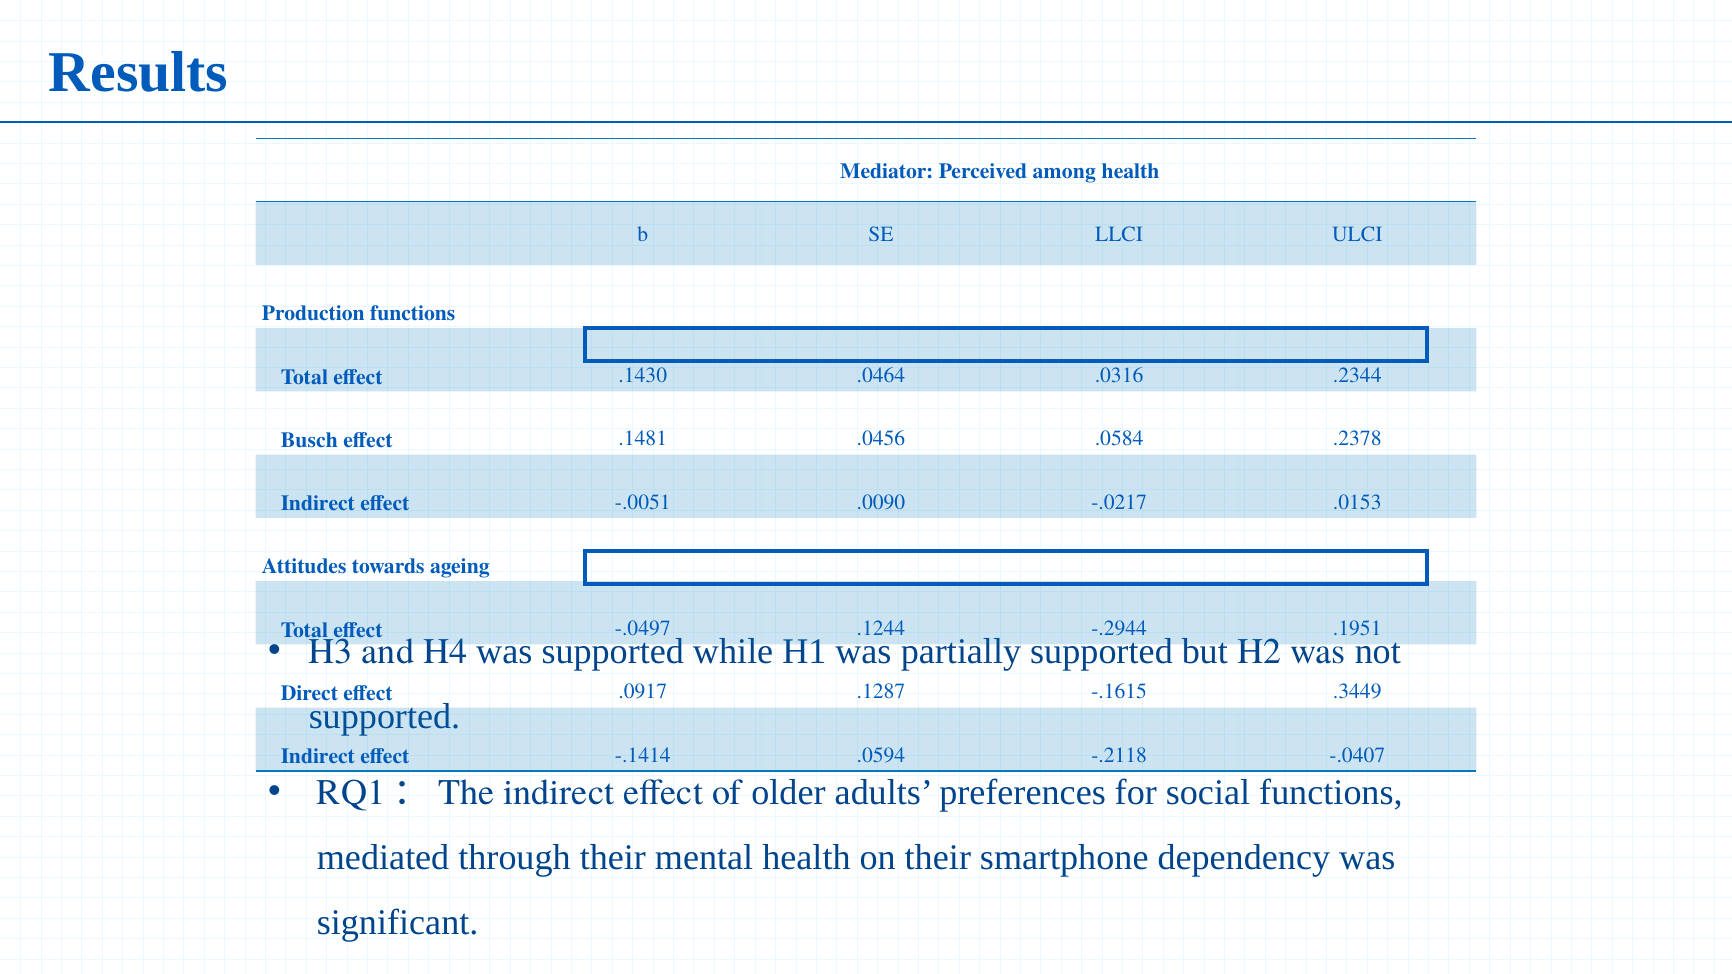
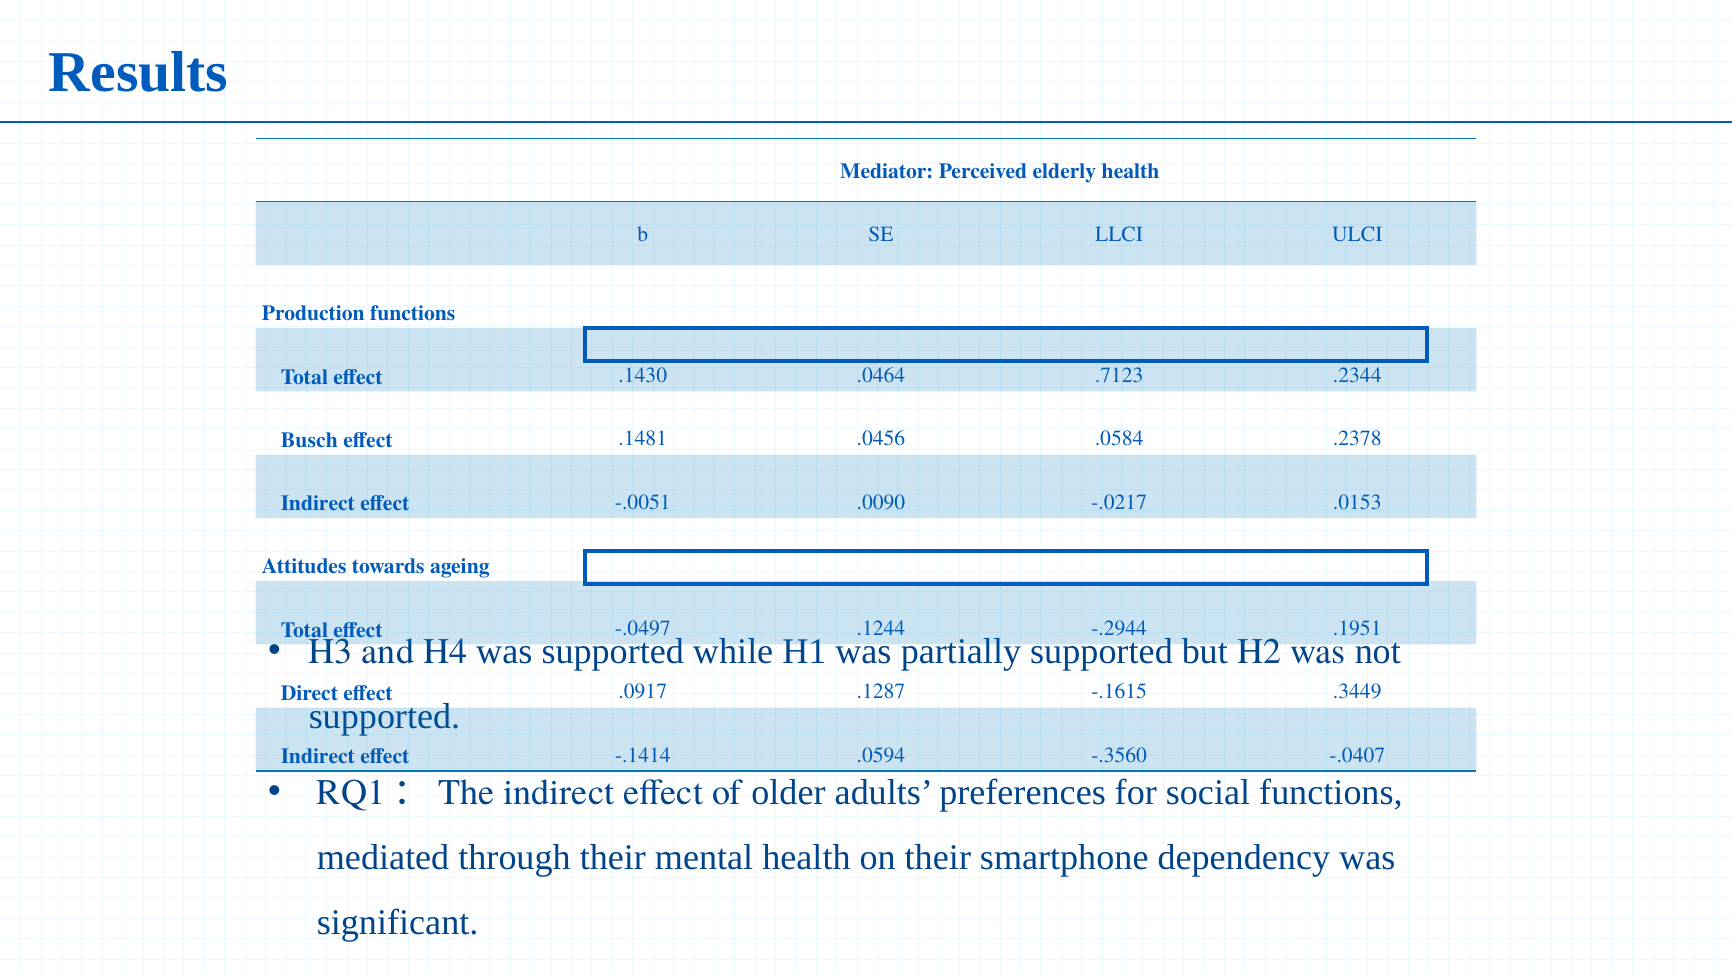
among: among -> elderly
.0316: .0316 -> .7123
-.2118: -.2118 -> -.3560
